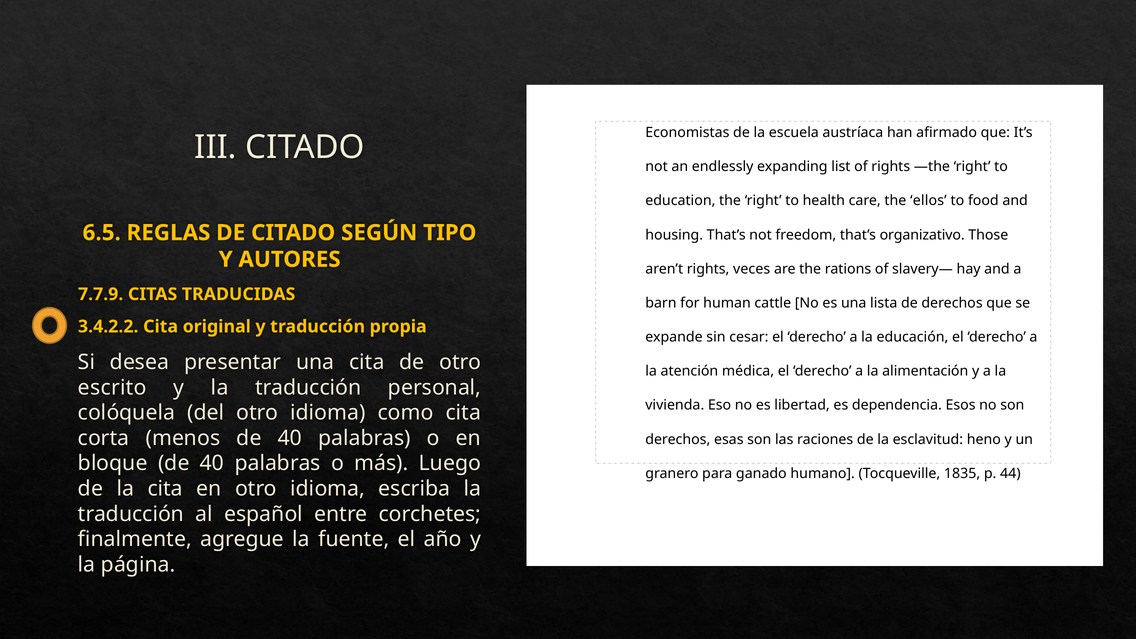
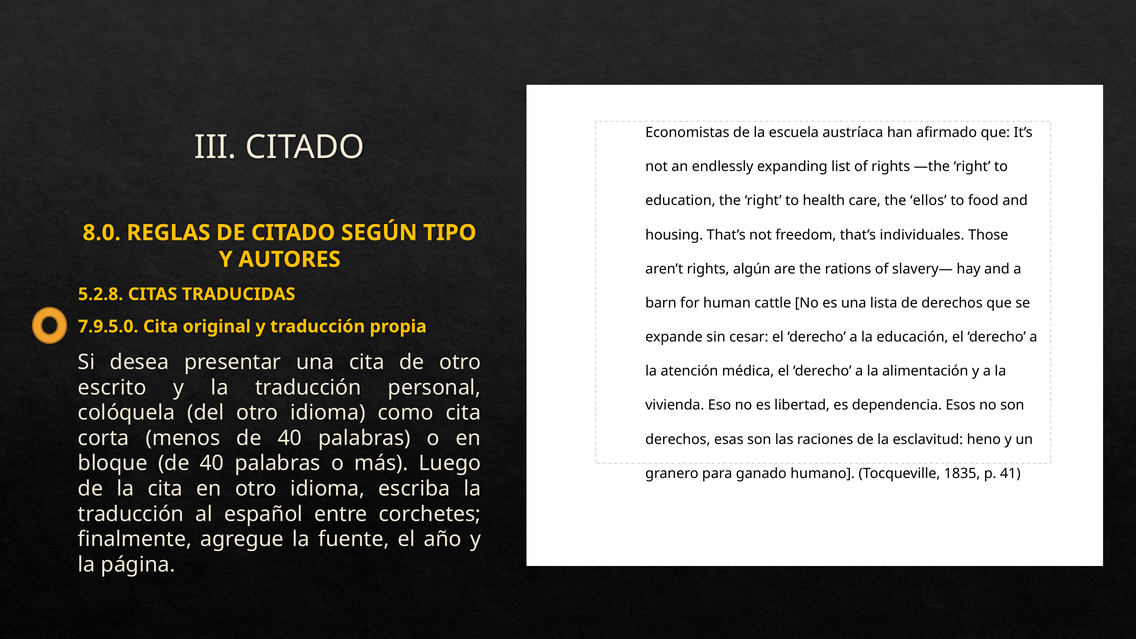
6.5: 6.5 -> 8.0
organizativo: organizativo -> individuales
veces: veces -> algún
7.7.9: 7.7.9 -> 5.2.8
3.4.2.2: 3.4.2.2 -> 7.9.5.0
44: 44 -> 41
